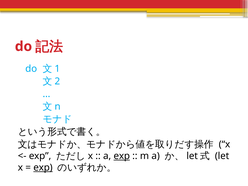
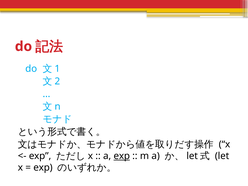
exp at (43, 168) underline: present -> none
